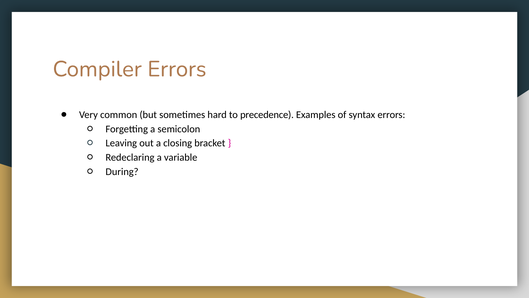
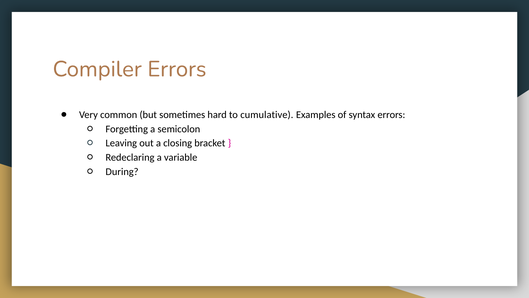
precedence: precedence -> cumulative
